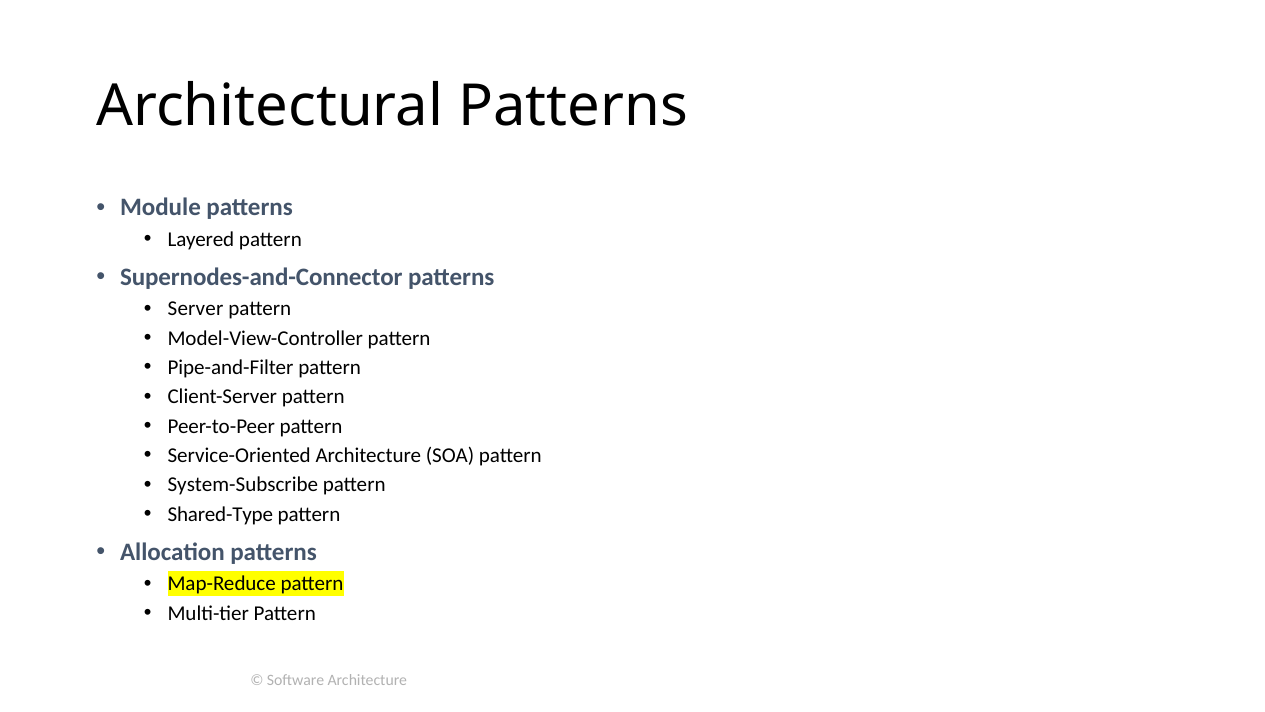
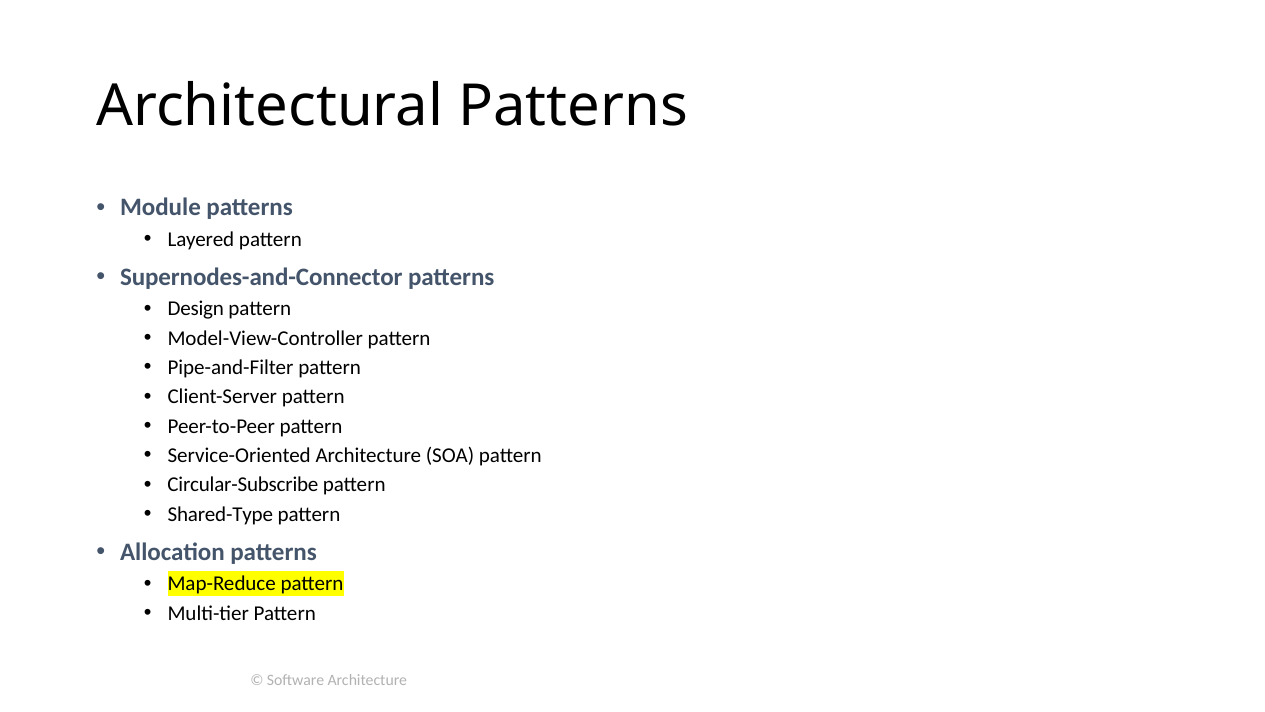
Server: Server -> Design
System-Subscribe: System-Subscribe -> Circular-Subscribe
